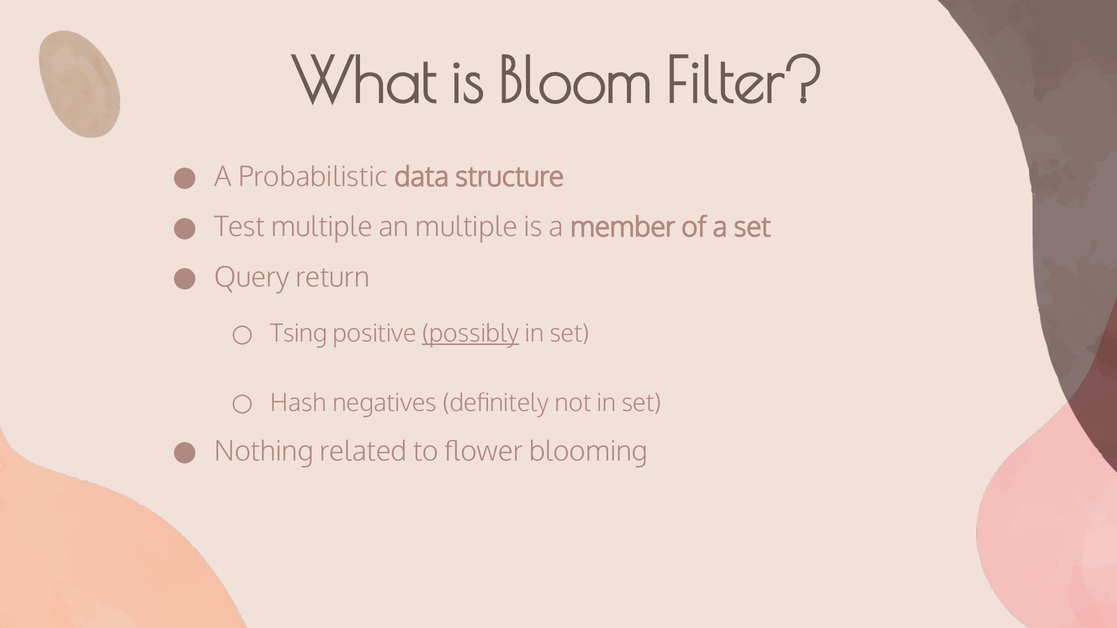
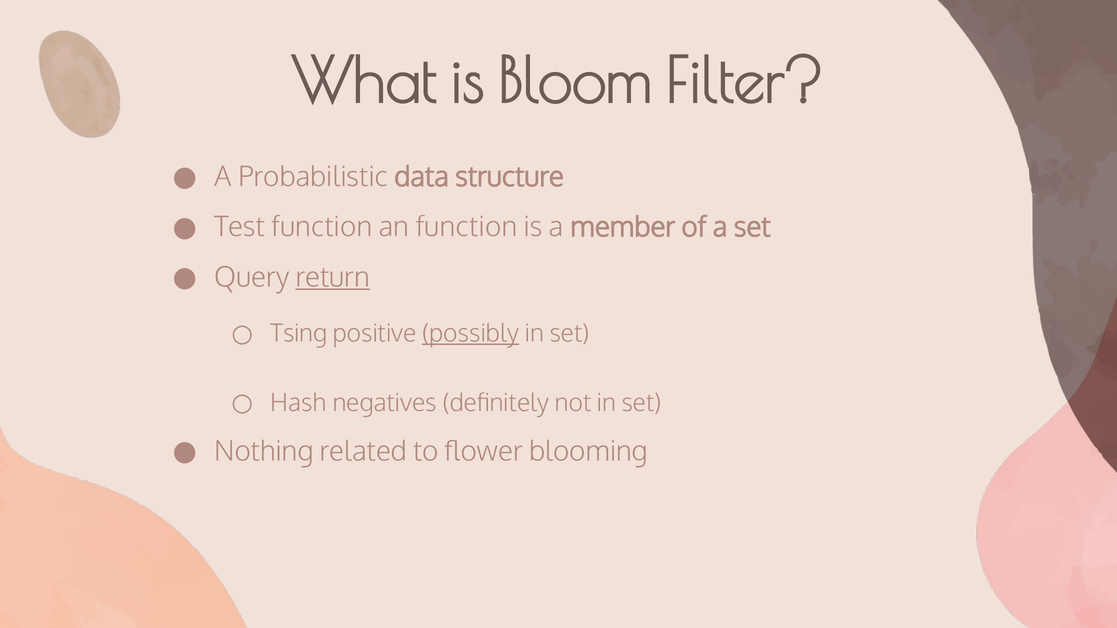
Test multiple: multiple -> function
an multiple: multiple -> function
return underline: none -> present
